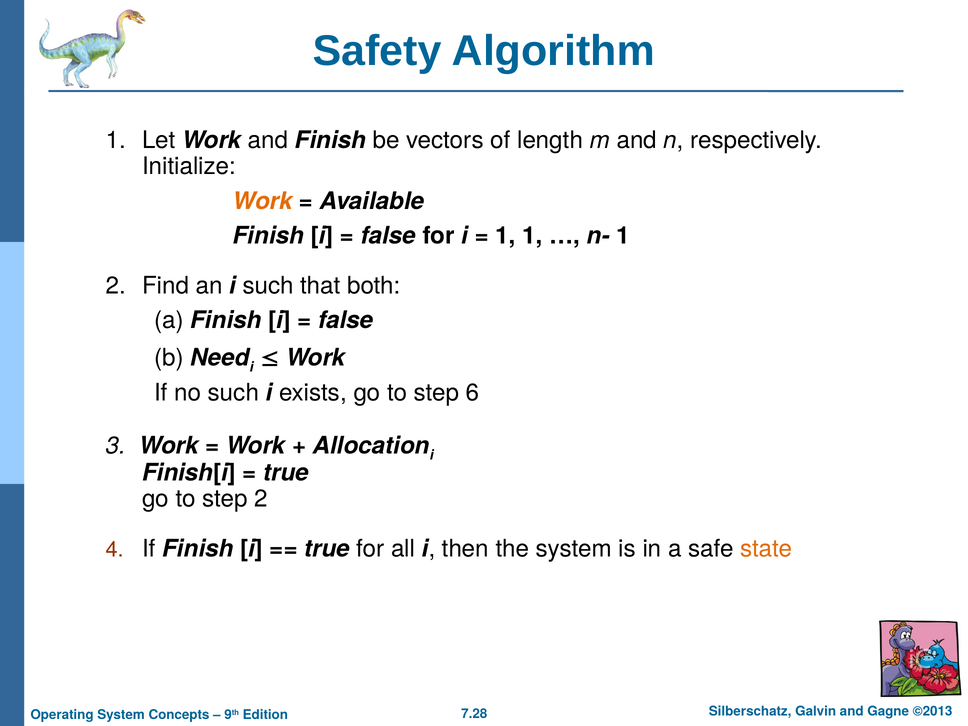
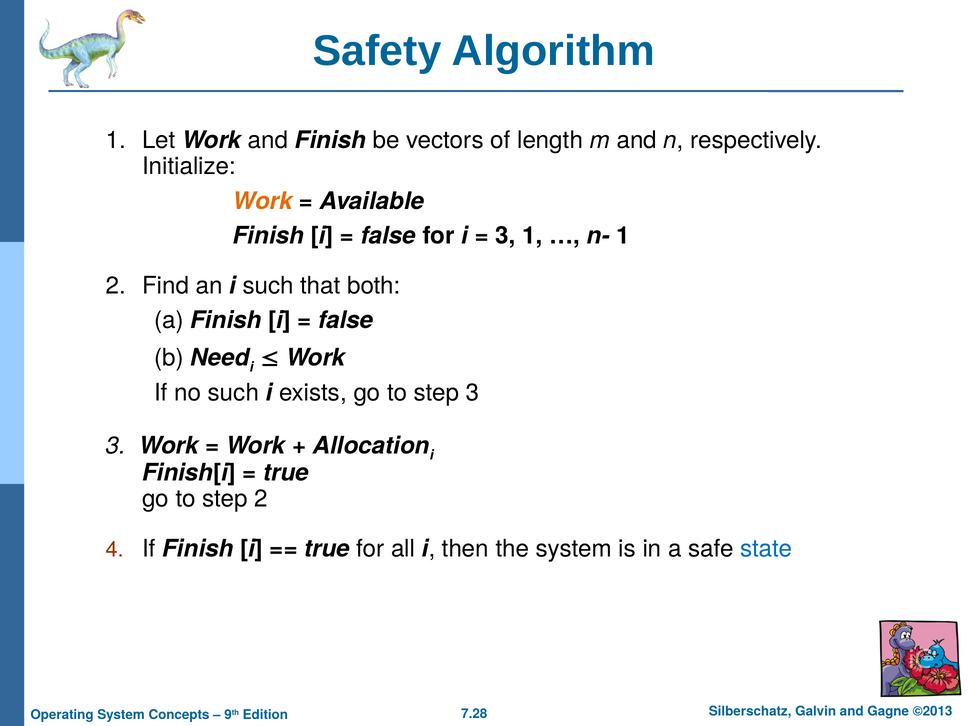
1 at (505, 236): 1 -> 3
step 6: 6 -> 3
state colour: orange -> blue
